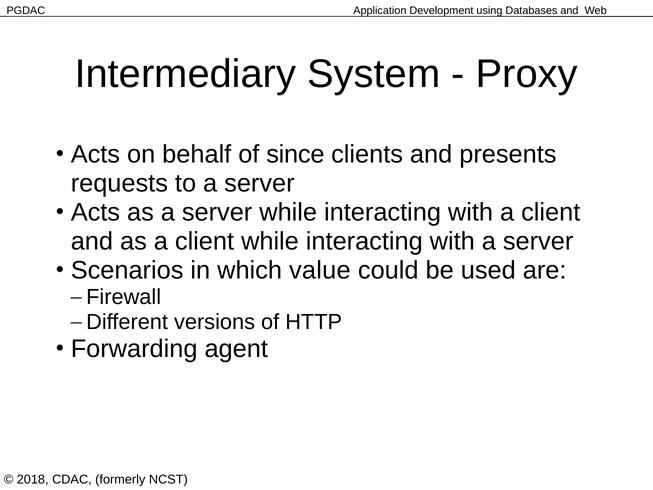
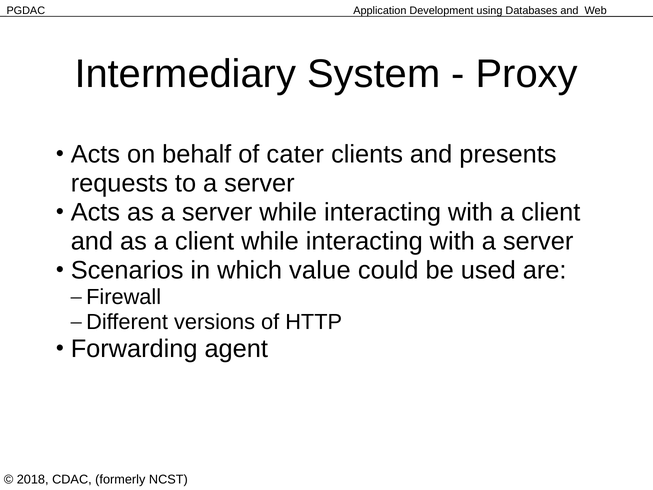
since: since -> cater
